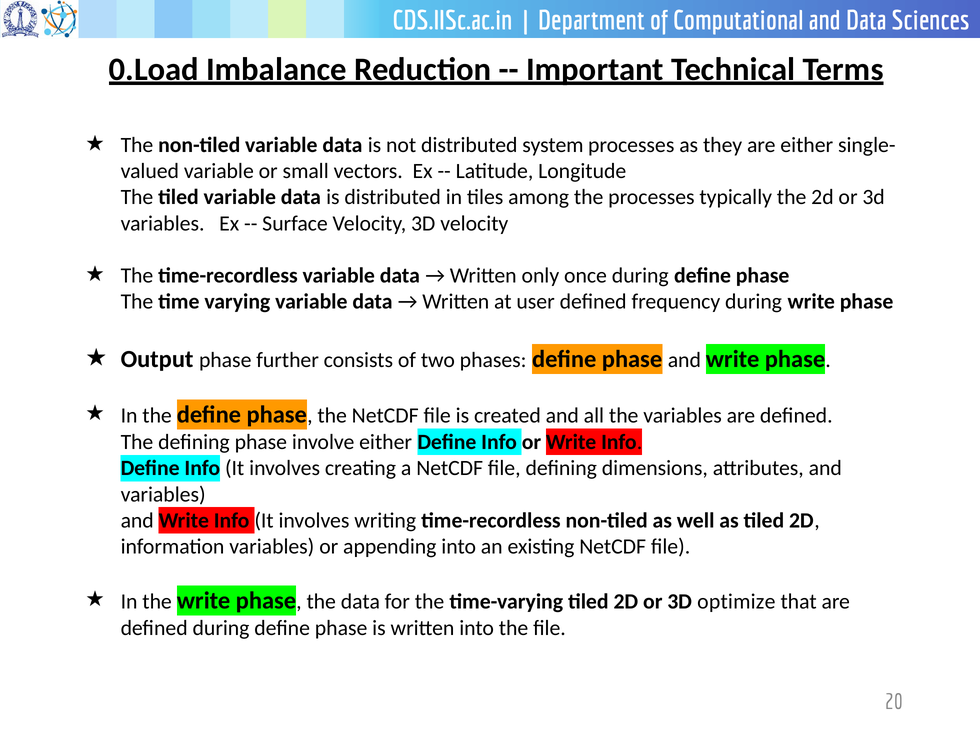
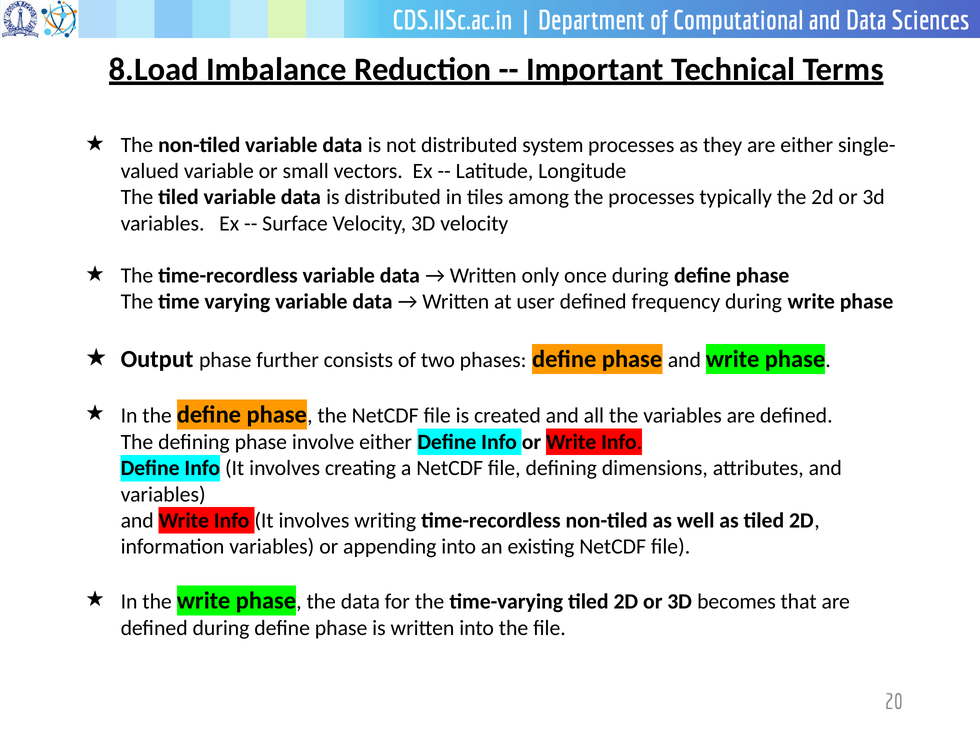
0.Load: 0.Load -> 8.Load
optimize: optimize -> becomes
